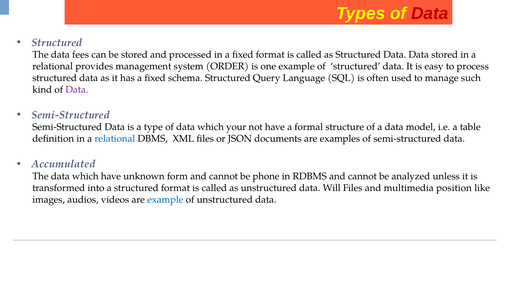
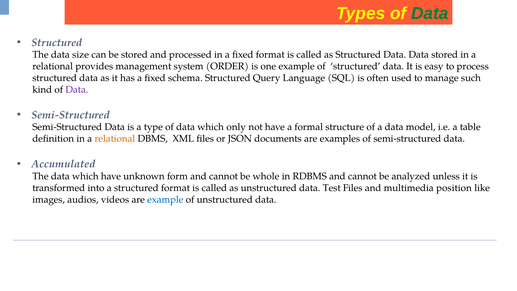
Data at (430, 13) colour: red -> green
fees: fees -> size
your: your -> only
relational at (115, 139) colour: blue -> orange
phone: phone -> whole
Will: Will -> Test
